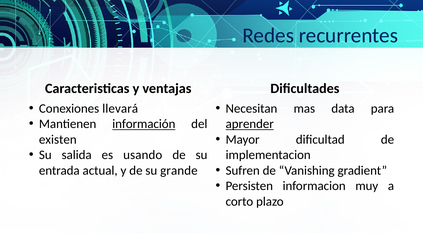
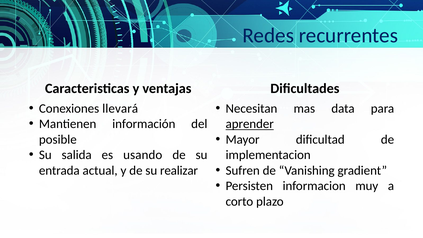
información underline: present -> none
existen: existen -> posible
grande: grande -> realizar
